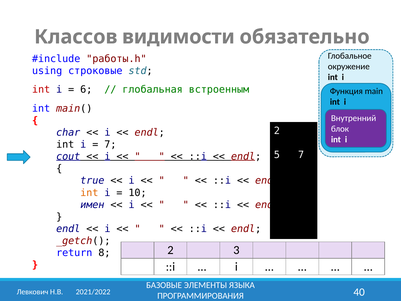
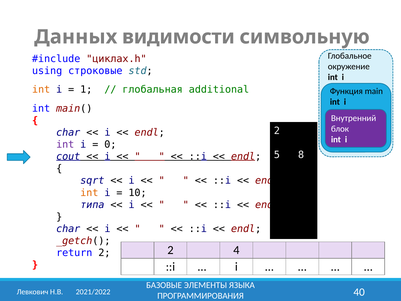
Классов: Классов -> Данных
обязательно: обязательно -> символьную
работы.h: работы.h -> циклах.h
int at (41, 90) colour: red -> orange
6: 6 -> 1
встроенным: встроенным -> additional
int at (65, 144) colour: black -> purple
7 at (110, 144): 7 -> 0
5 7: 7 -> 8
true: true -> sqrt
имен: имен -> типа
endl at (68, 229): endl -> char
3: 3 -> 4
return 8: 8 -> 2
